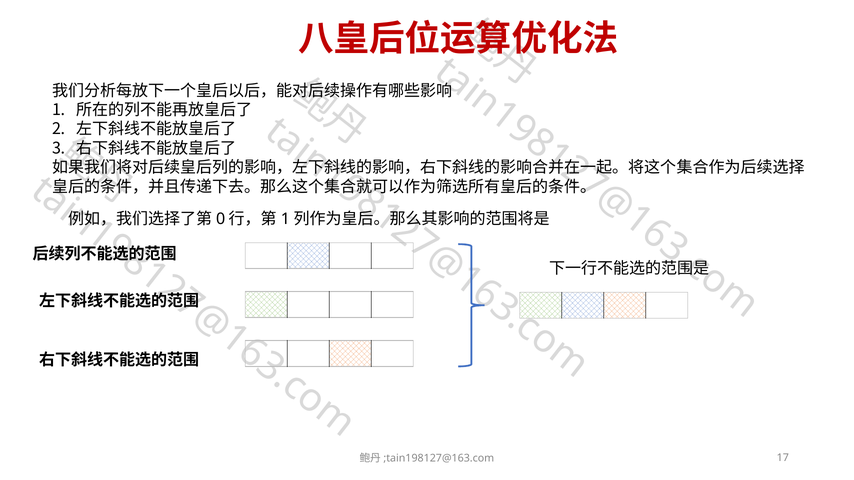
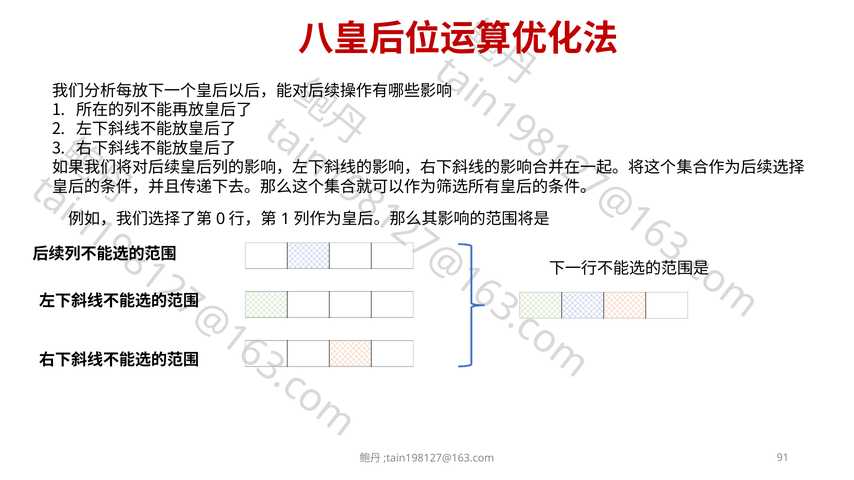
17: 17 -> 91
